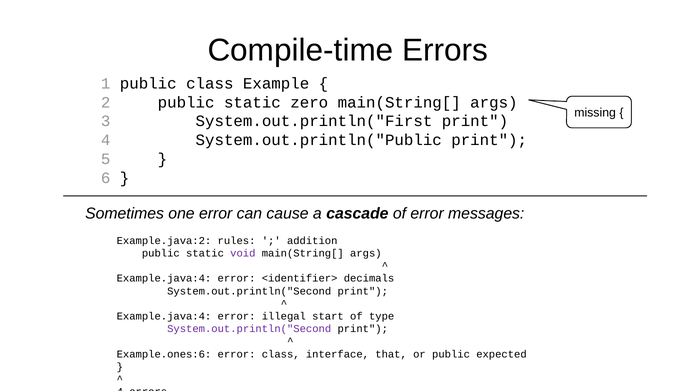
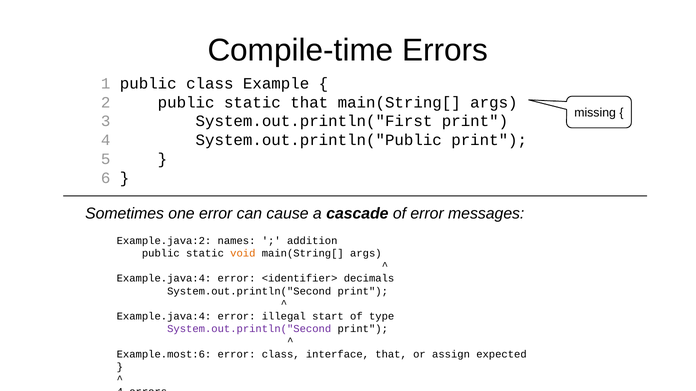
static zero: zero -> that
rules: rules -> names
void colour: purple -> orange
Example.ones:6: Example.ones:6 -> Example.most:6
or public: public -> assign
